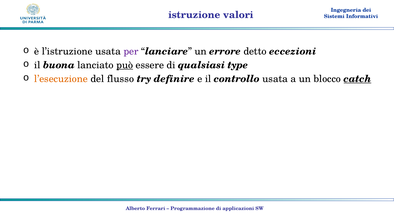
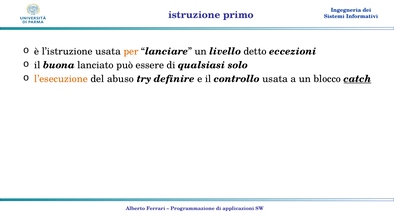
valori: valori -> primo
per colour: purple -> orange
errore: errore -> livello
può underline: present -> none
type: type -> solo
flusso: flusso -> abuso
